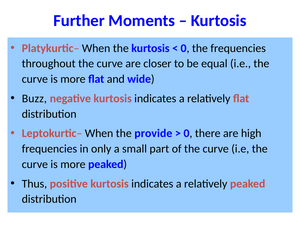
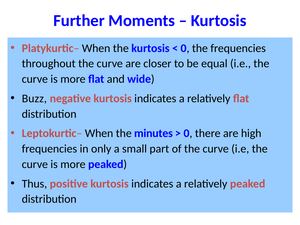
provide: provide -> minutes
